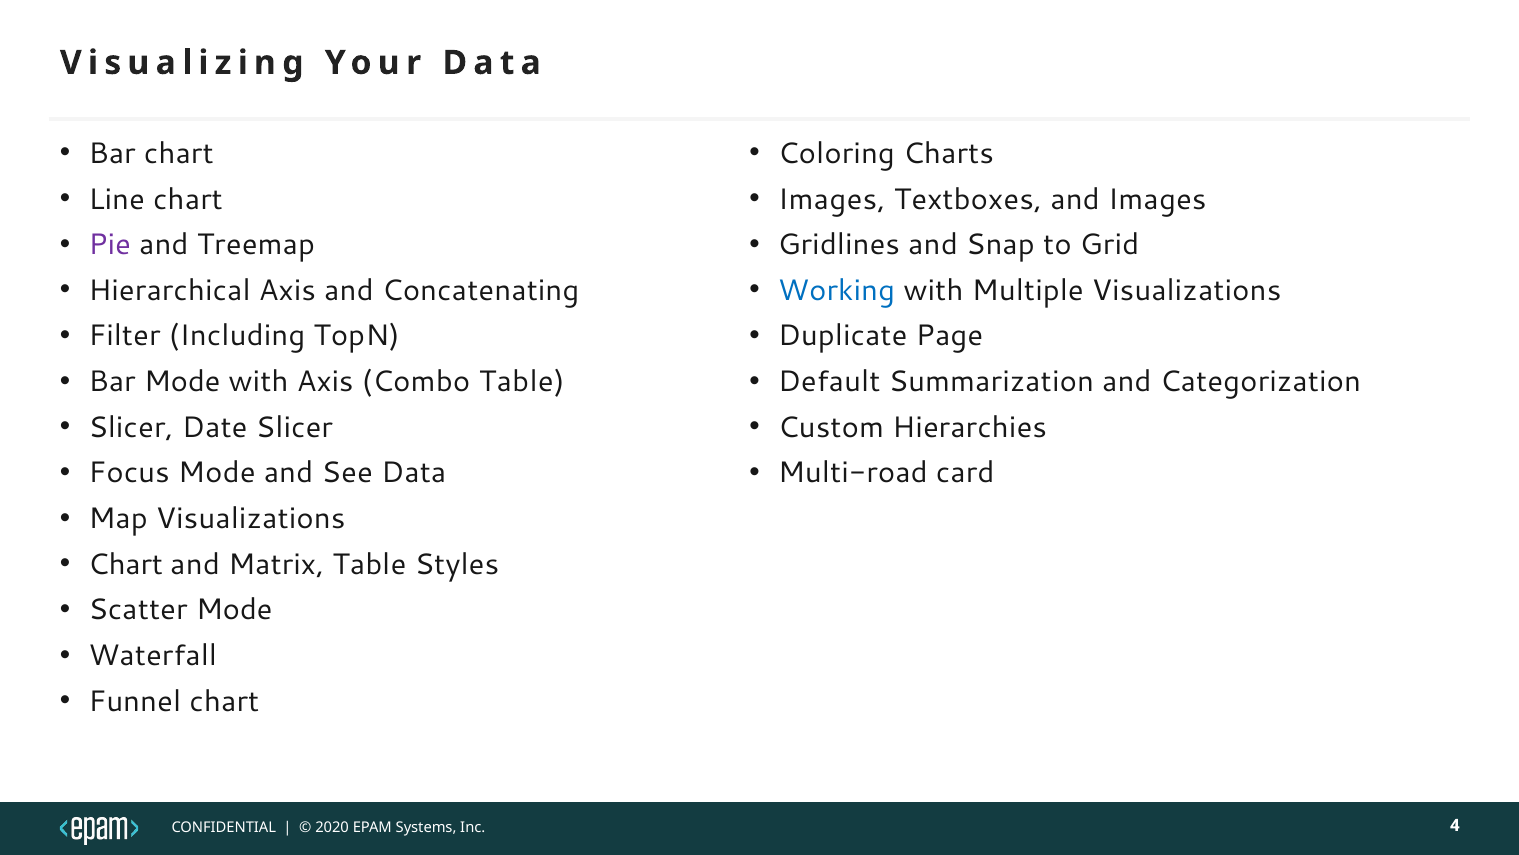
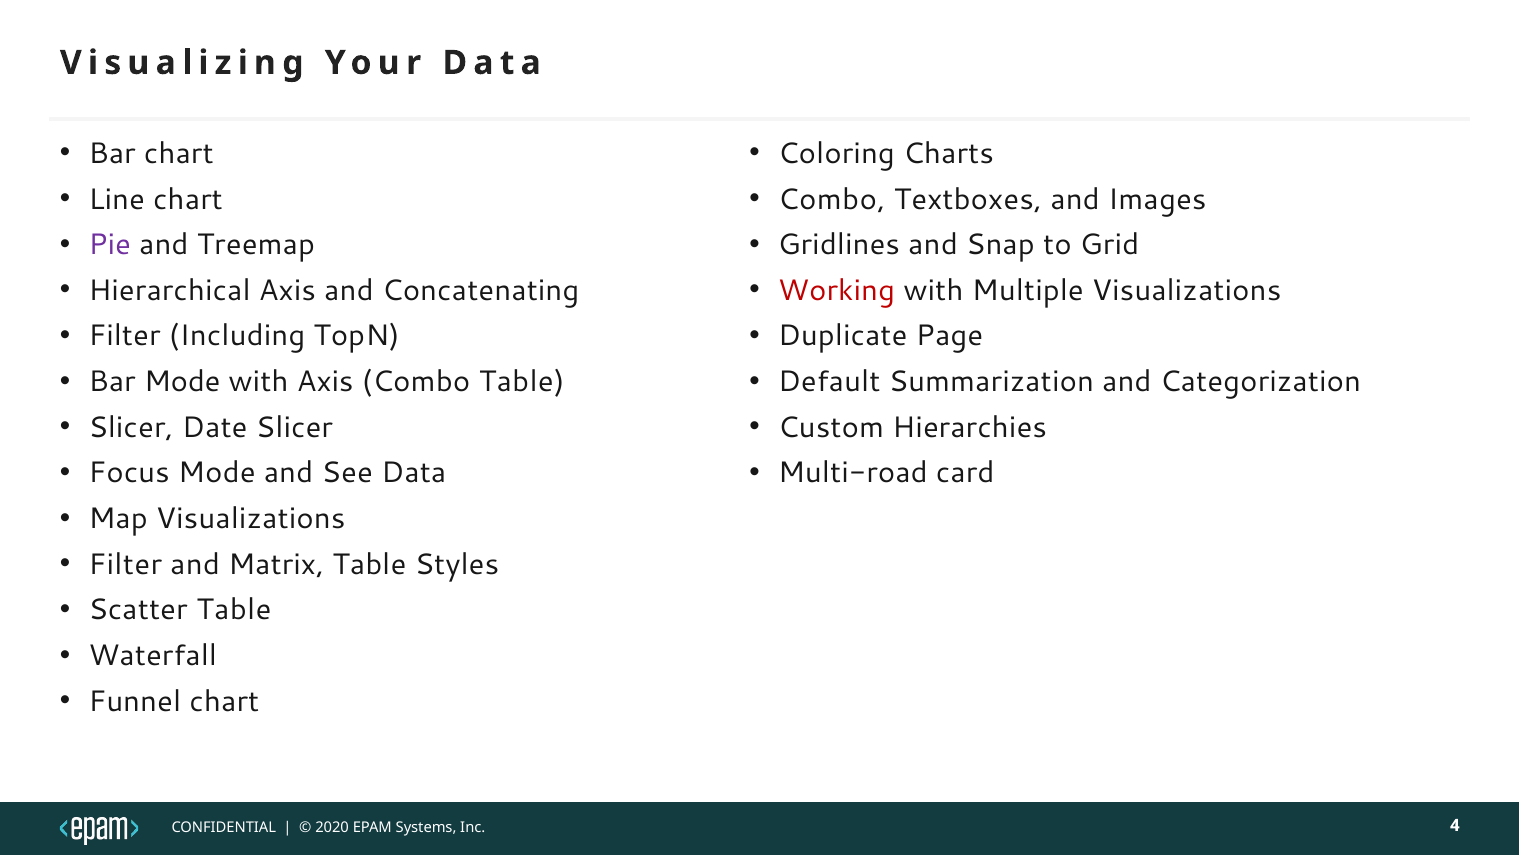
Images at (832, 199): Images -> Combo
Working colour: blue -> red
Chart at (125, 564): Chart -> Filter
Scatter Mode: Mode -> Table
